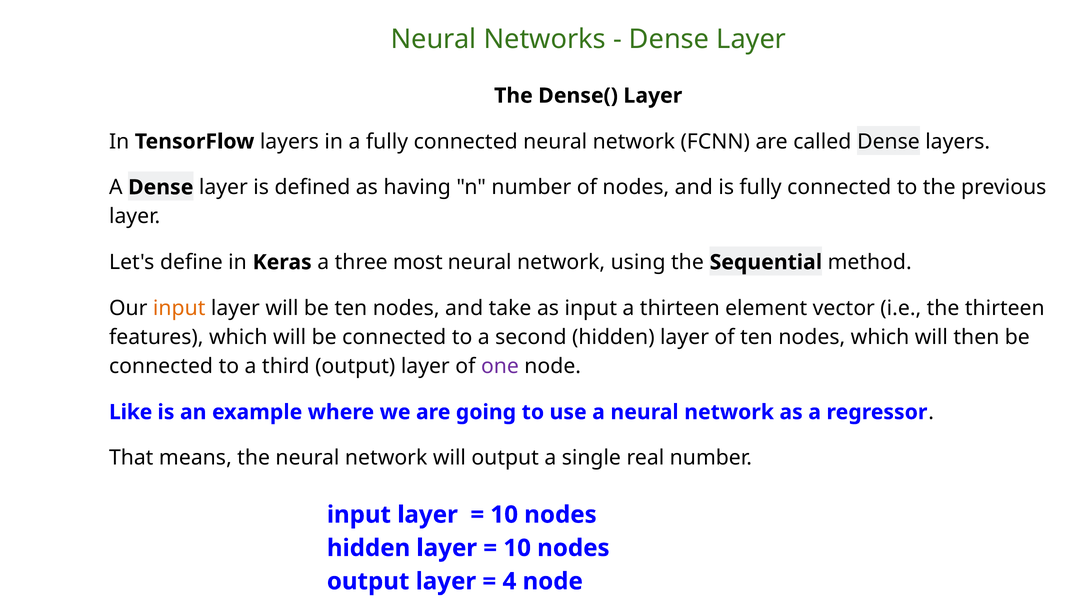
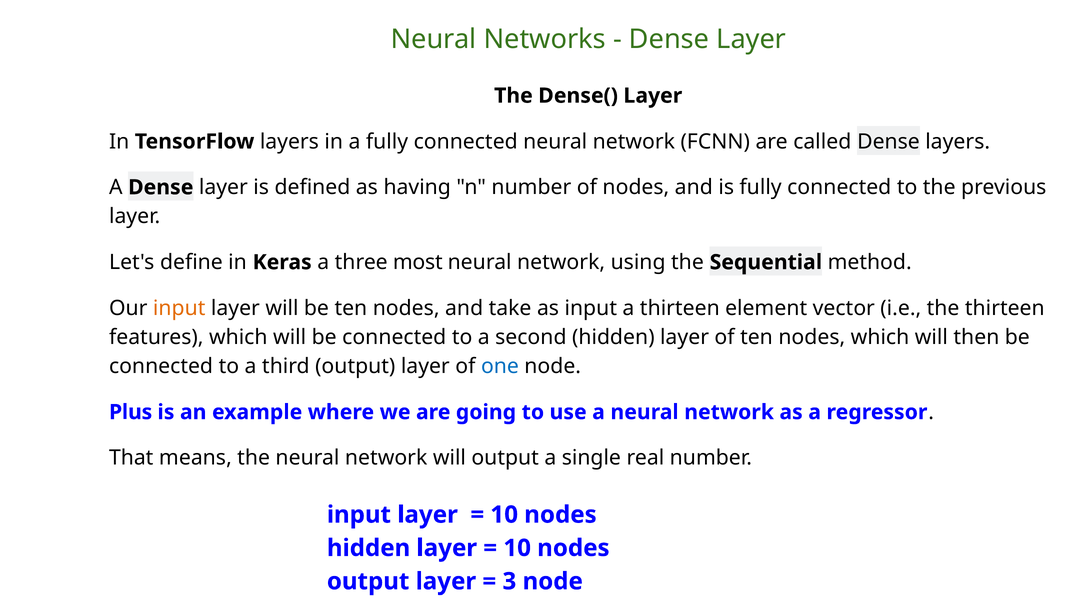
one colour: purple -> blue
Like: Like -> Plus
4: 4 -> 3
